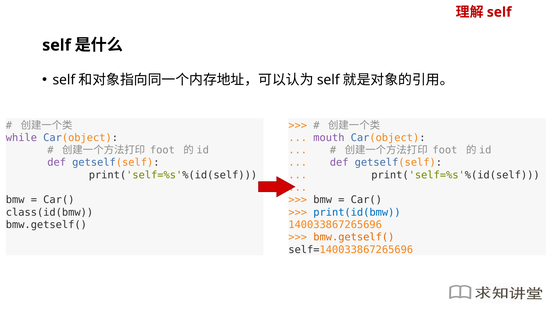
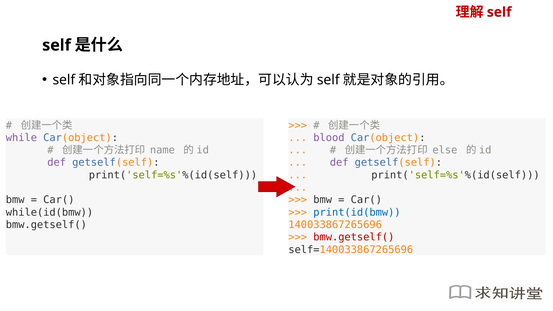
mouth: mouth -> blood
foot at (162, 150): foot -> name
foot at (445, 150): foot -> else
class(id(bmw: class(id(bmw -> while(id(bmw
bmw.getself( at (354, 237) colour: orange -> red
